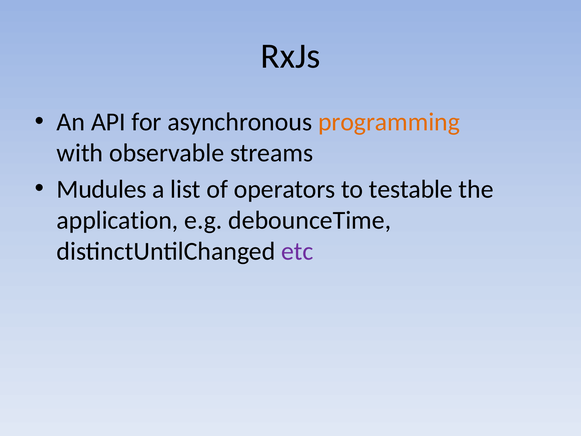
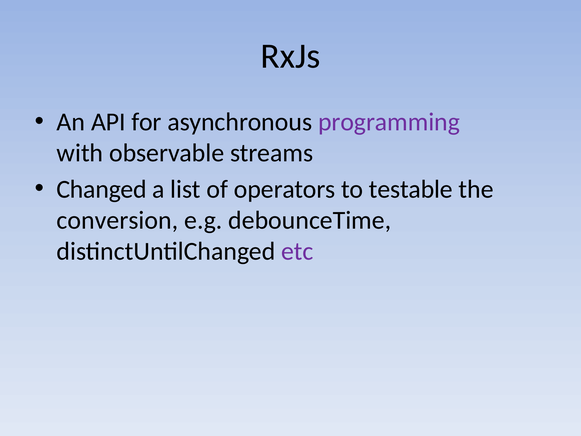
programming colour: orange -> purple
Mudules: Mudules -> Changed
application: application -> conversion
